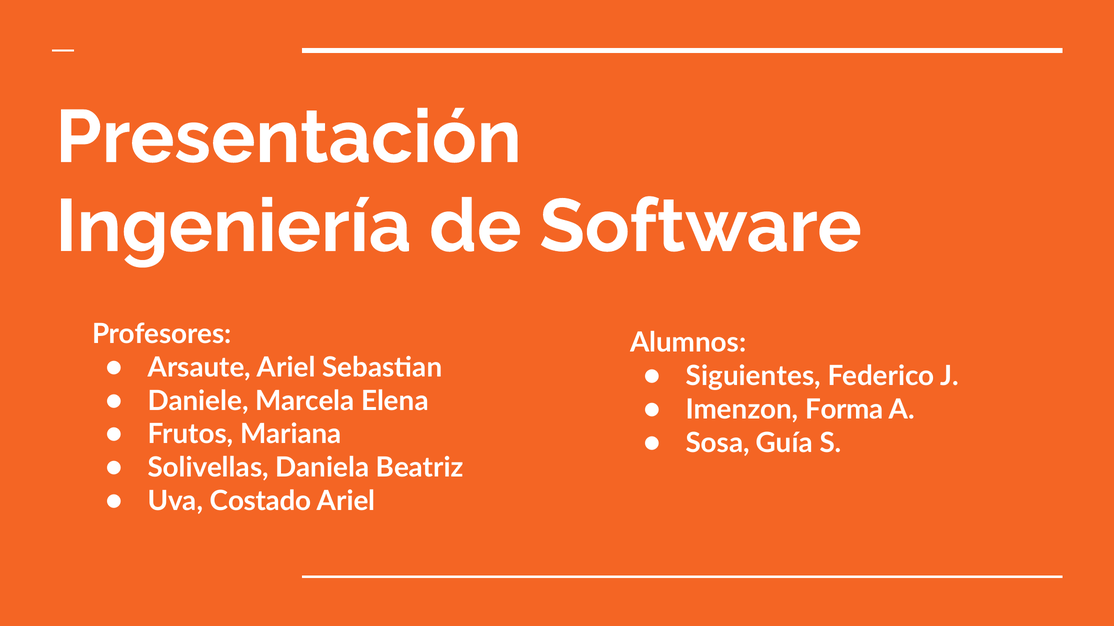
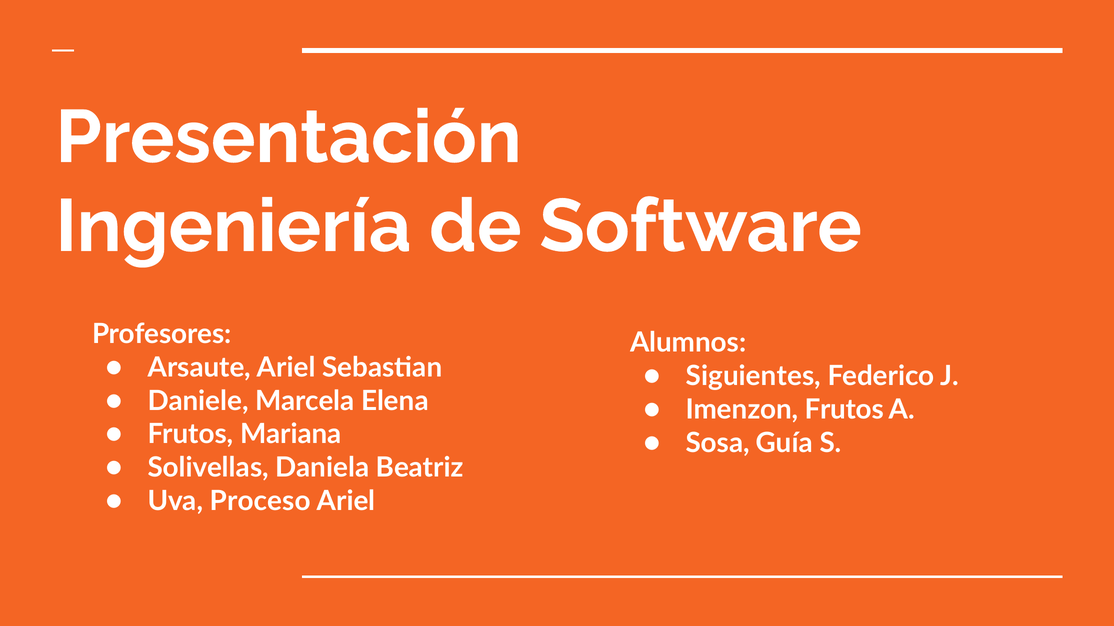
Imenzon Forma: Forma -> Frutos
Costado: Costado -> Proceso
